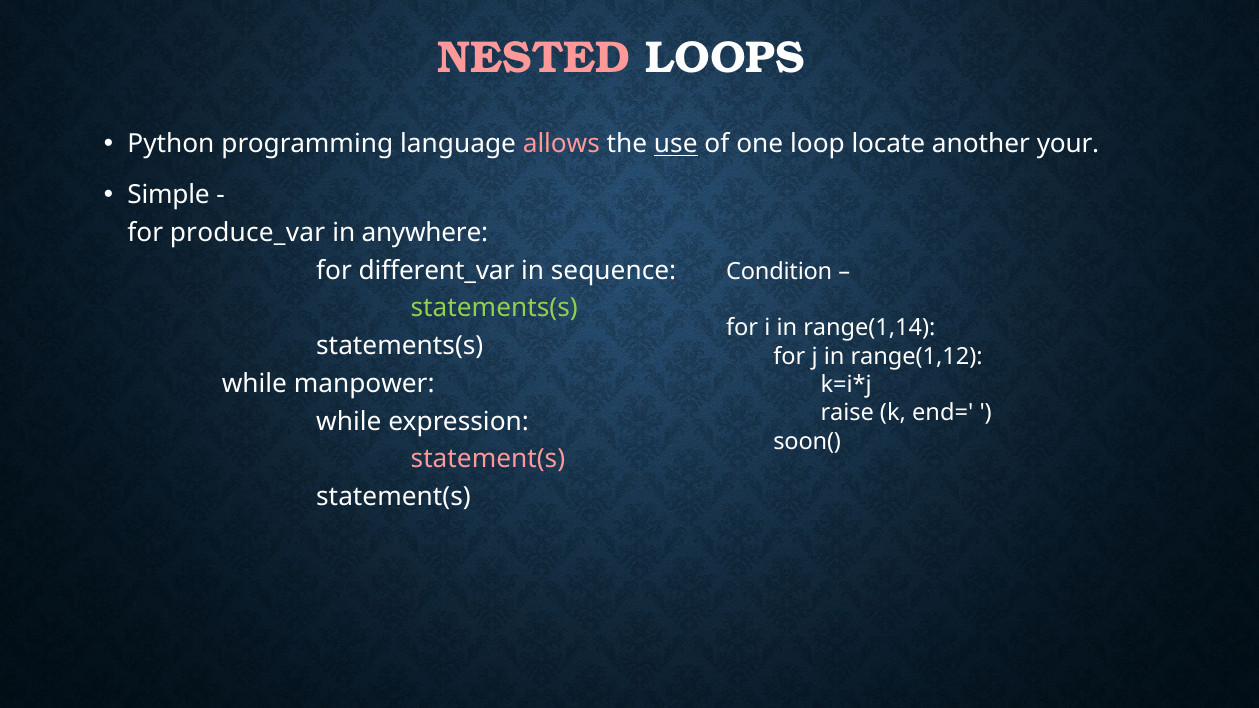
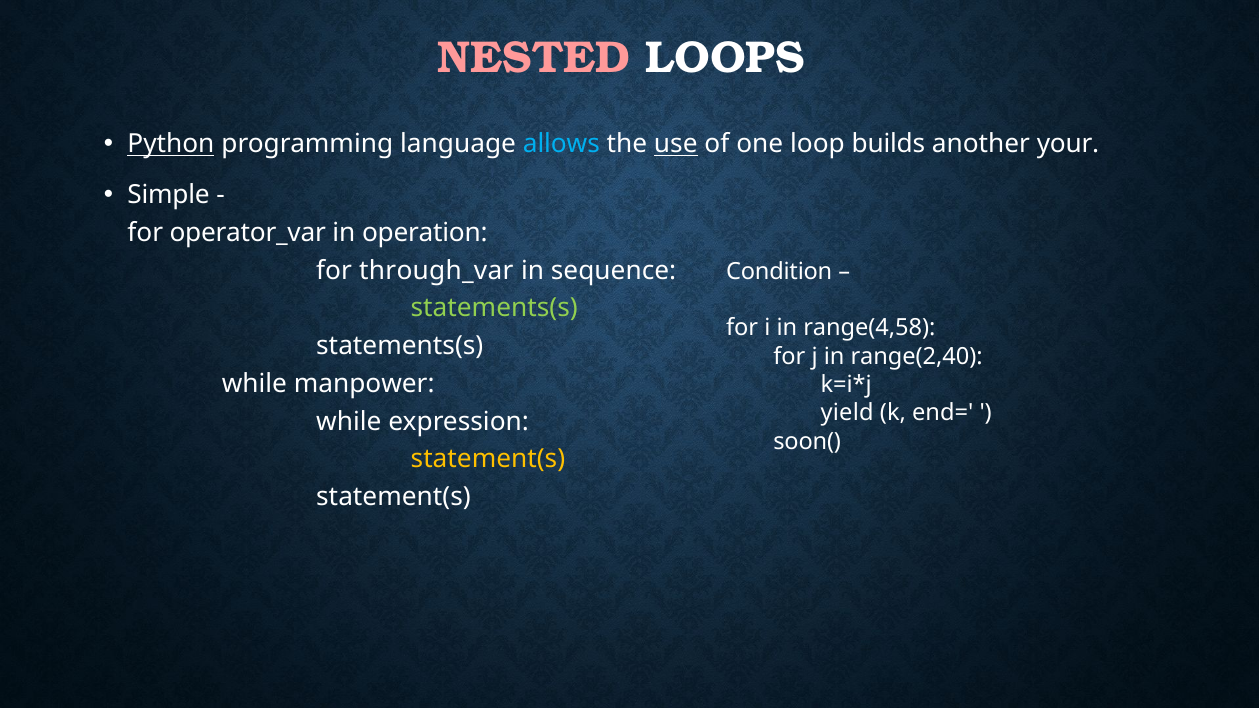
Python underline: none -> present
allows colour: pink -> light blue
locate: locate -> builds
produce_var: produce_var -> operator_var
anywhere: anywhere -> operation
different_var: different_var -> through_var
range(1,14: range(1,14 -> range(4,58
range(1,12: range(1,12 -> range(2,40
raise: raise -> yield
statement(s at (488, 459) colour: pink -> yellow
